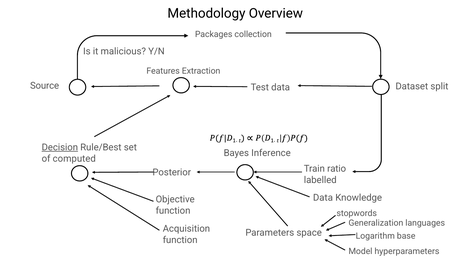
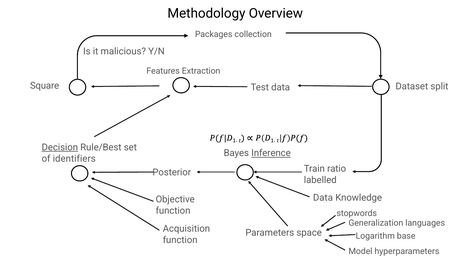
Source: Source -> Square
Inference underline: none -> present
computed: computed -> identifiers
